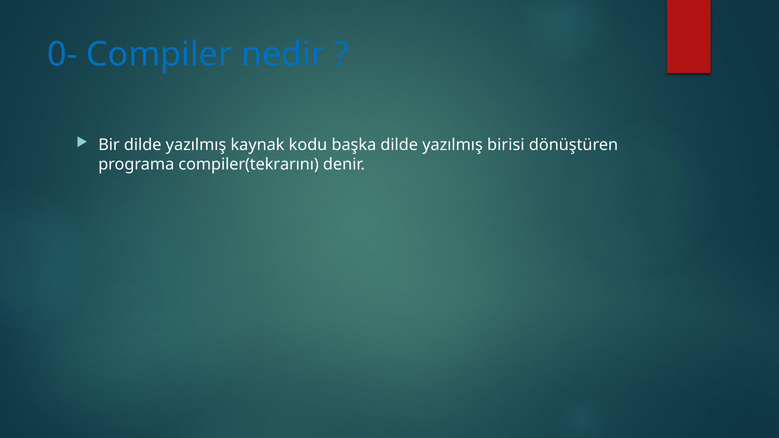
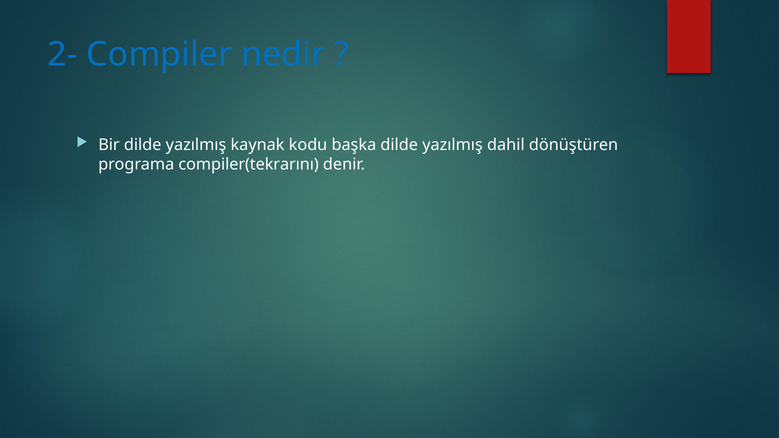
0-: 0- -> 2-
birisi: birisi -> dahil
